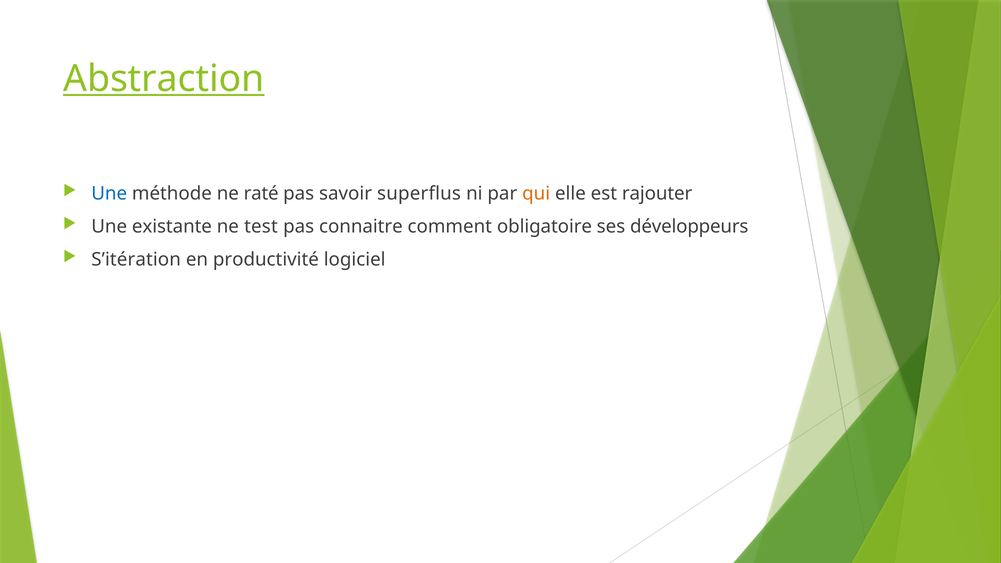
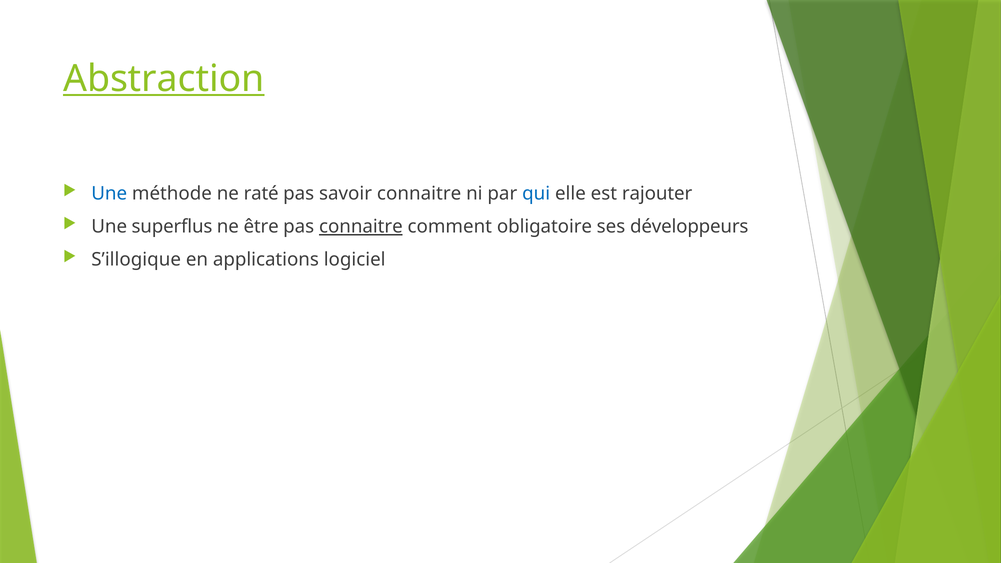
savoir superflus: superflus -> connaitre
qui colour: orange -> blue
existante: existante -> superflus
test: test -> être
connaitre at (361, 227) underline: none -> present
S’itération: S’itération -> S’illogique
productivité: productivité -> applications
